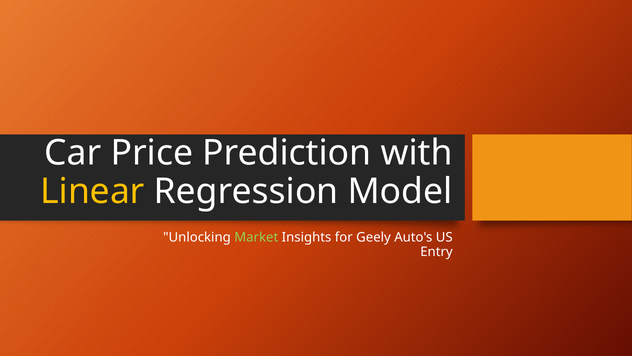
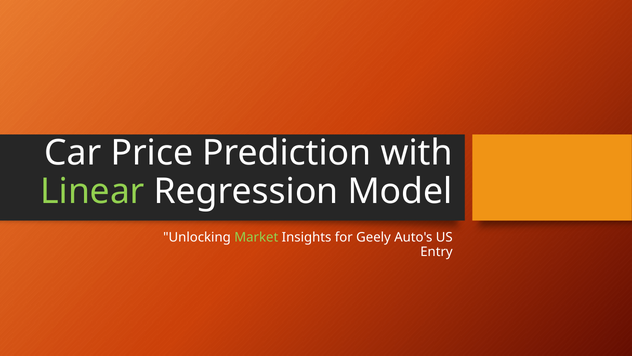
Linear colour: yellow -> light green
